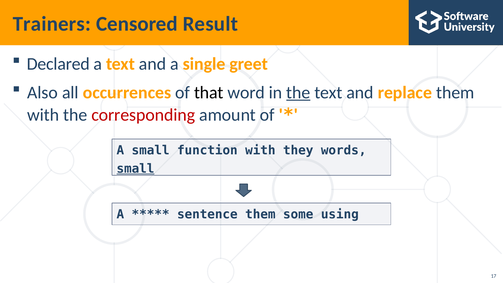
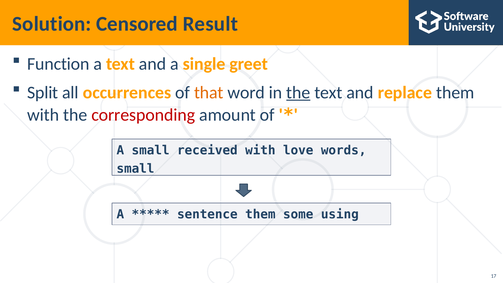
Trainers: Trainers -> Solution
Declared: Declared -> Function
Also: Also -> Split
that colour: black -> orange
function: function -> received
they: they -> love
small at (135, 169) underline: present -> none
